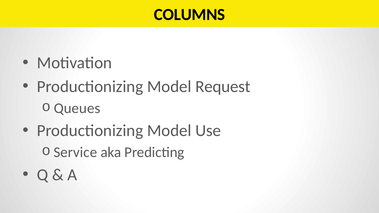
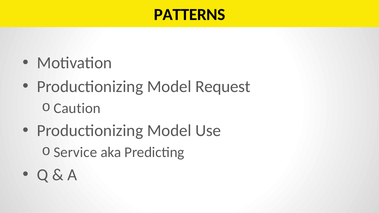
COLUMNS: COLUMNS -> PATTERNS
Queues: Queues -> Caution
